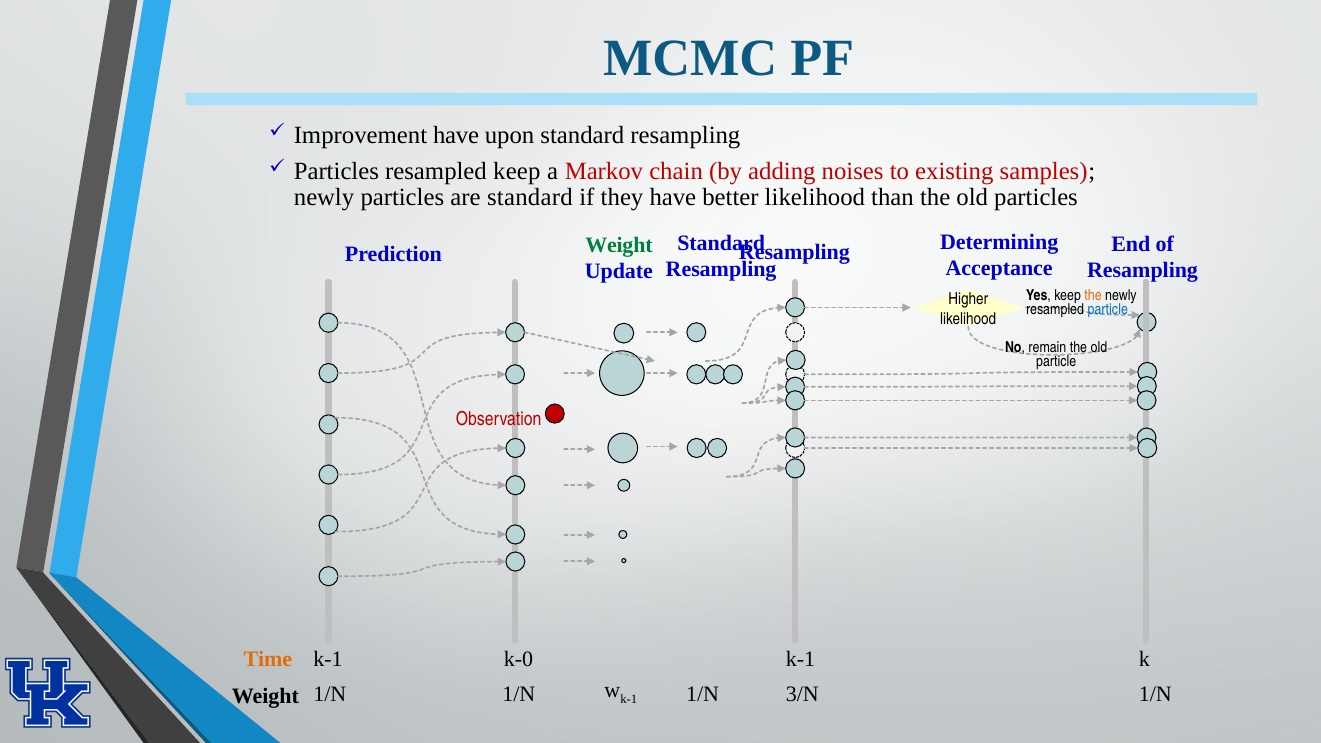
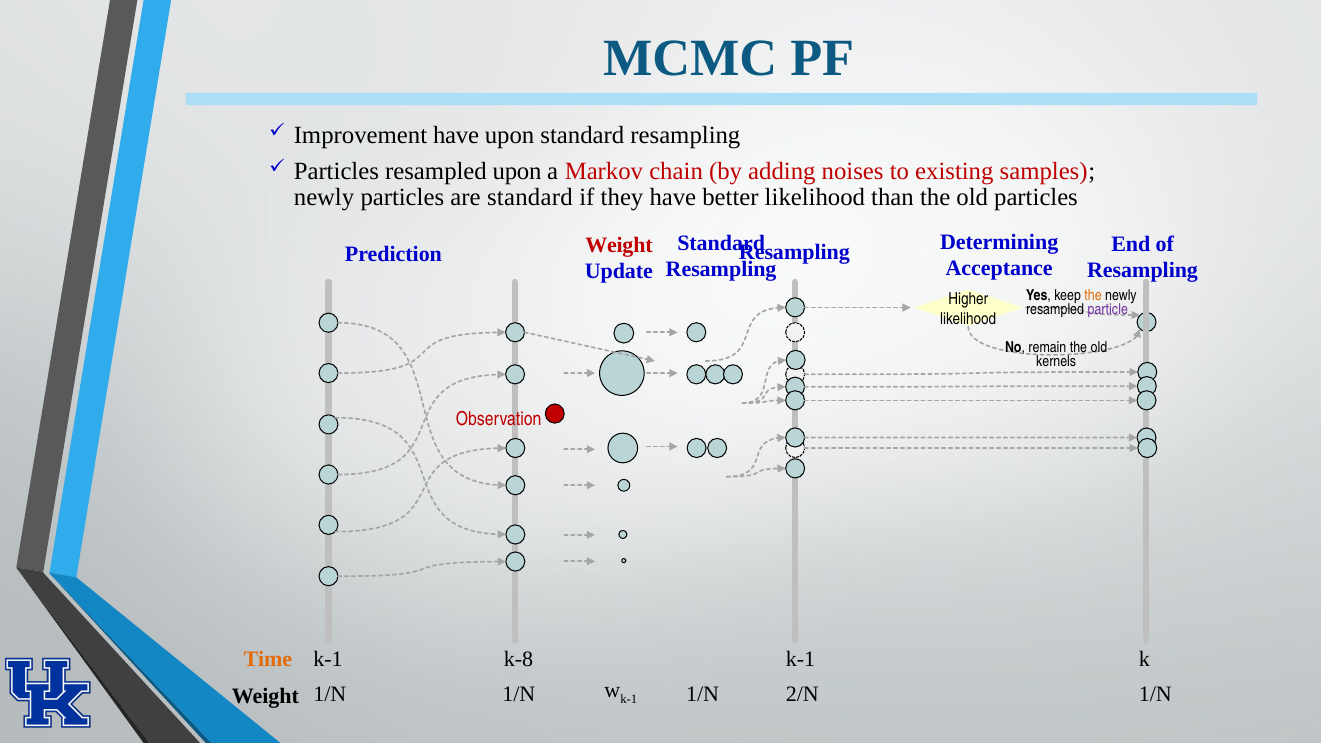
resampled keep: keep -> upon
Weight at (619, 245) colour: green -> red
particle at (1108, 310) colour: blue -> purple
particle at (1056, 362): particle -> kernels
k-0: k-0 -> k-8
3/N: 3/N -> 2/N
